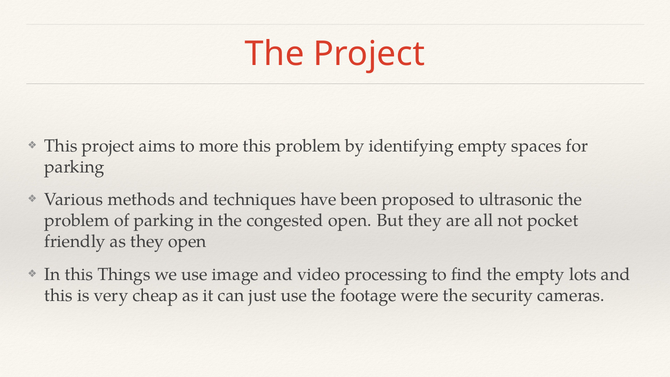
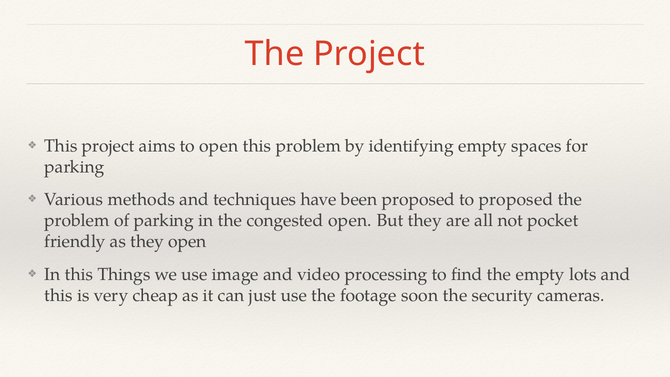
to more: more -> open
to ultrasonic: ultrasonic -> proposed
were: were -> soon
